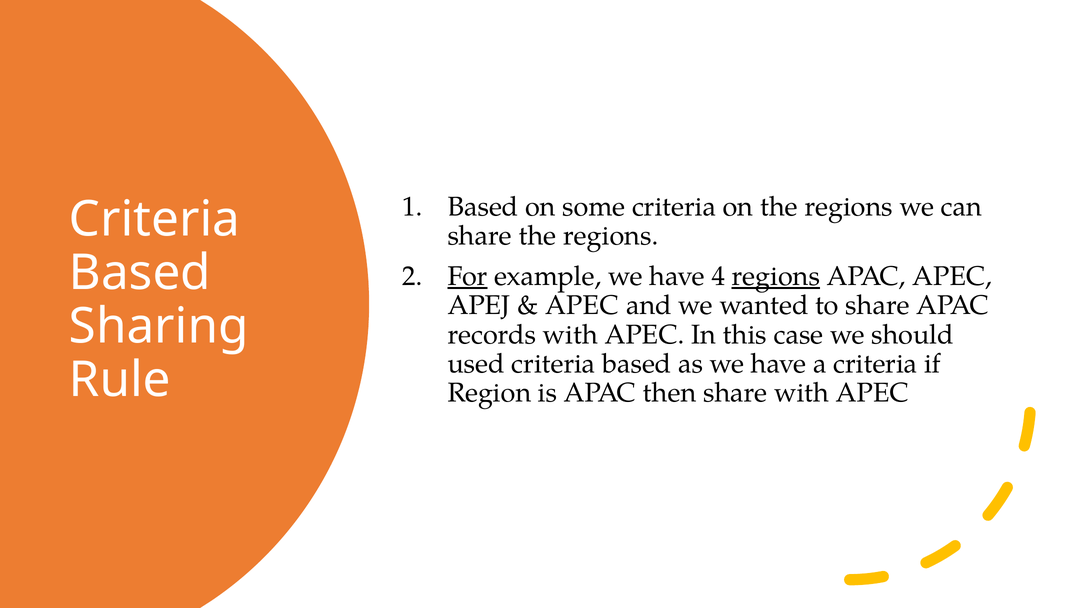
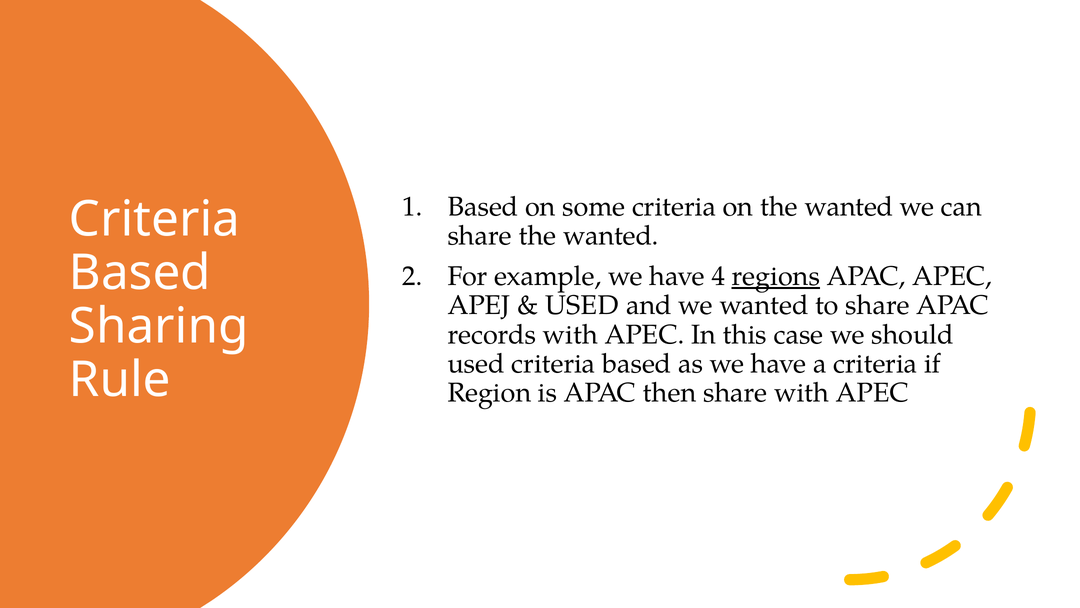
on the regions: regions -> wanted
share the regions: regions -> wanted
For underline: present -> none
APEC at (582, 305): APEC -> USED
